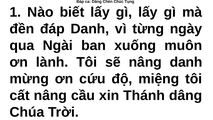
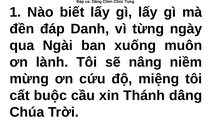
nâng danh: danh -> niềm
cất nâng: nâng -> buộc
